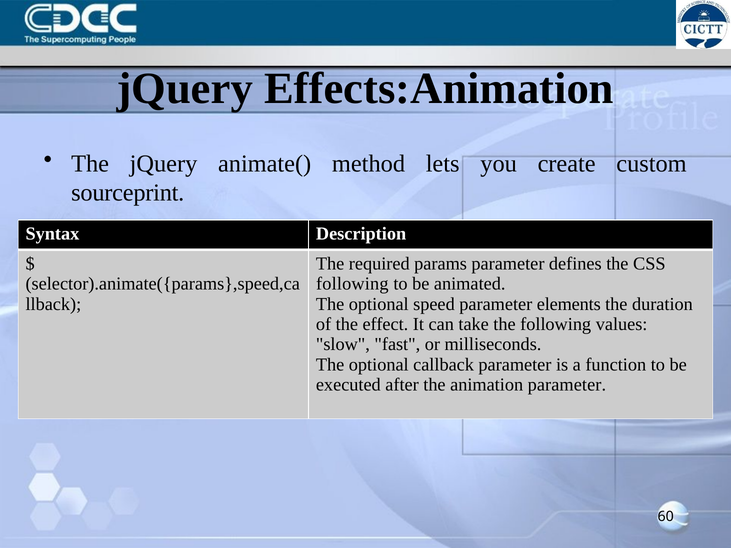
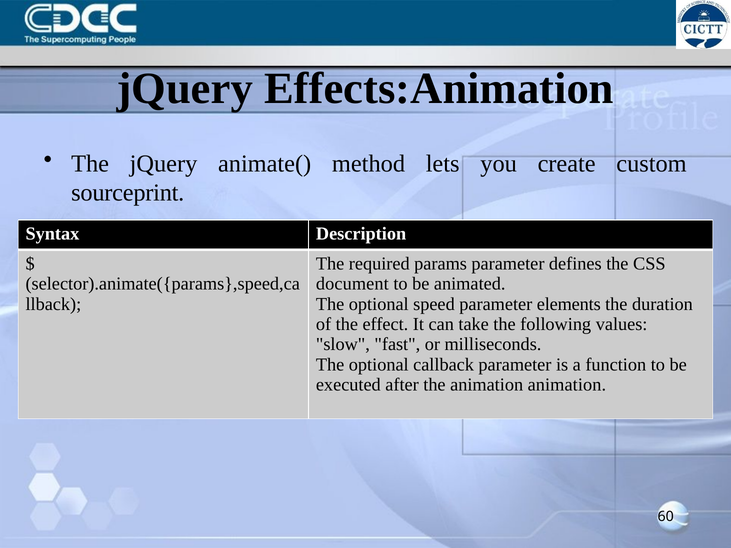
following at (352, 284): following -> document
animation parameter: parameter -> animation
